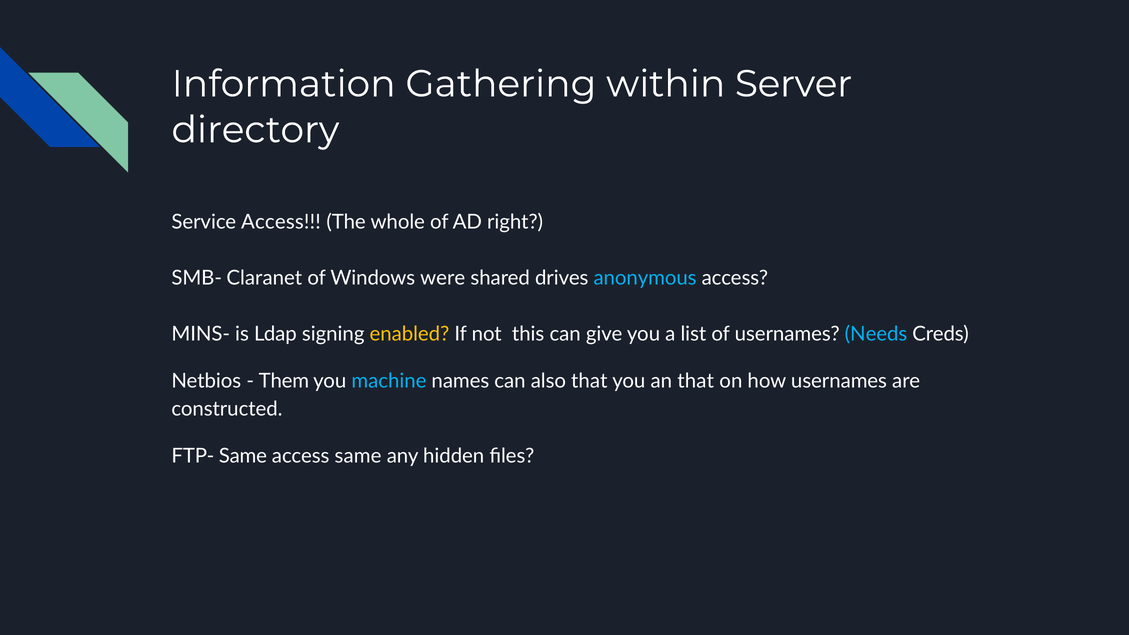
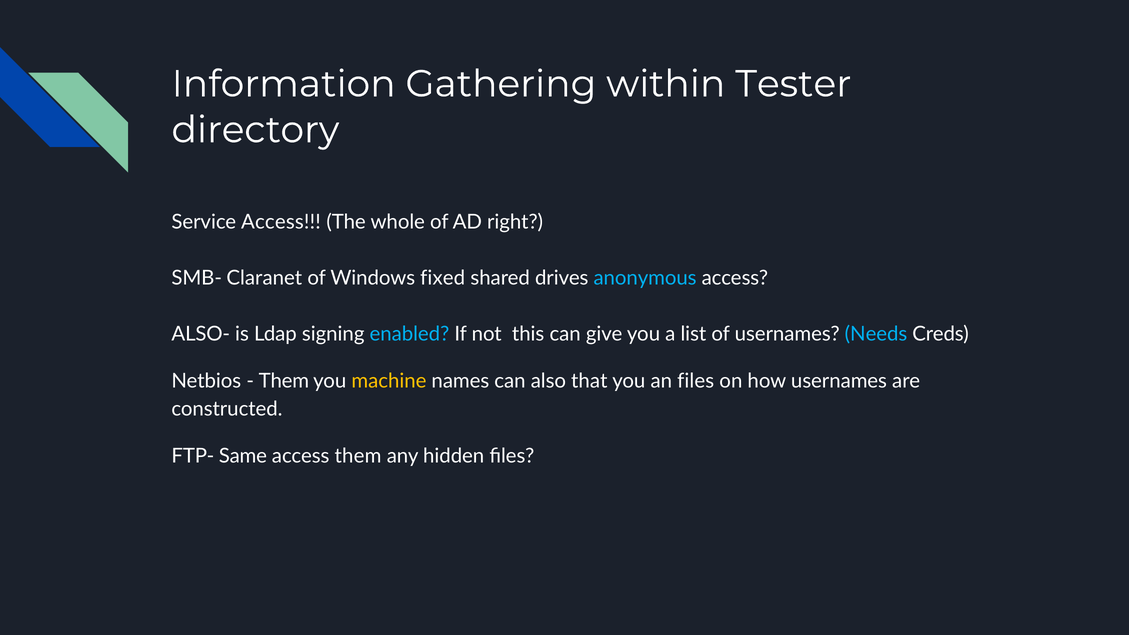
Server: Server -> Tester
were: were -> fixed
MINS-: MINS- -> ALSO-
enabled colour: yellow -> light blue
machine colour: light blue -> yellow
an that: that -> files
access same: same -> them
